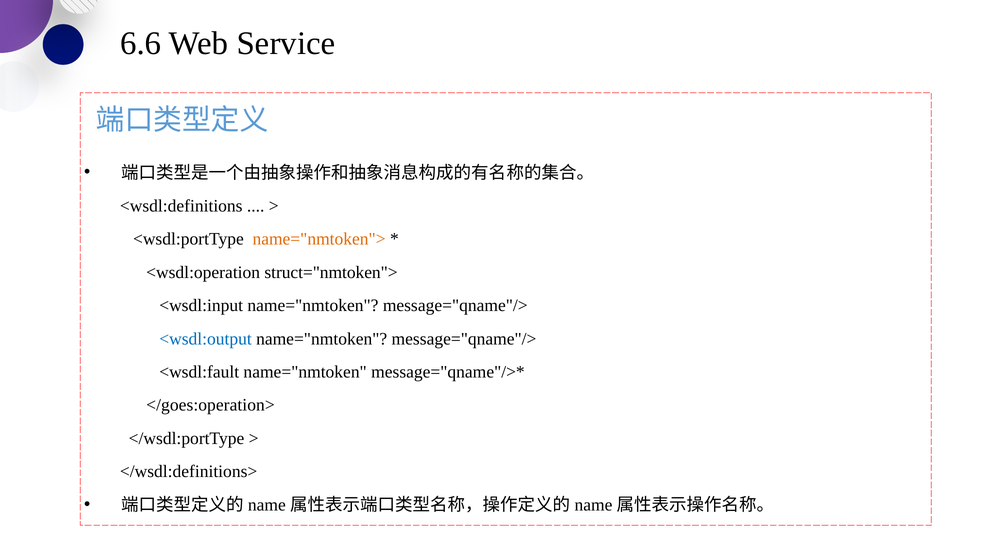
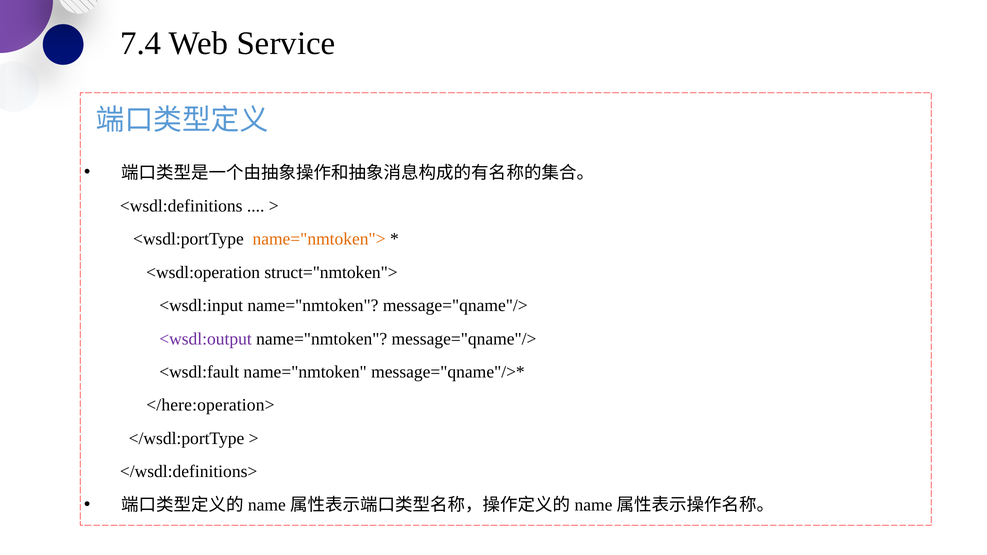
6.6: 6.6 -> 7.4
<wsdl:output colour: blue -> purple
</goes:operation>: </goes:operation> -> </here:operation>
